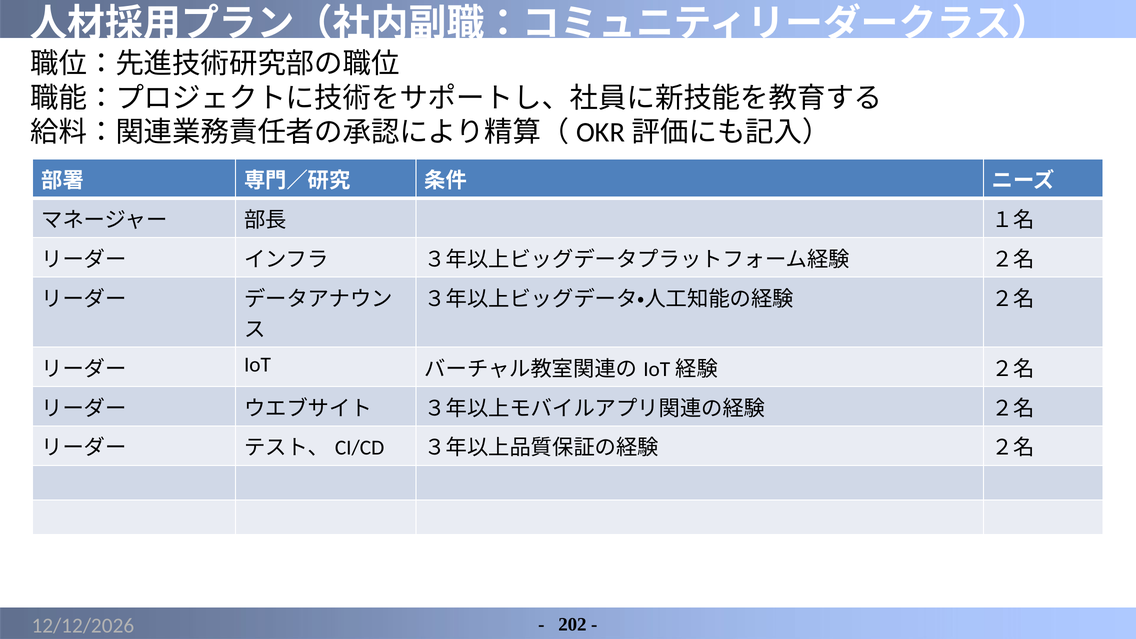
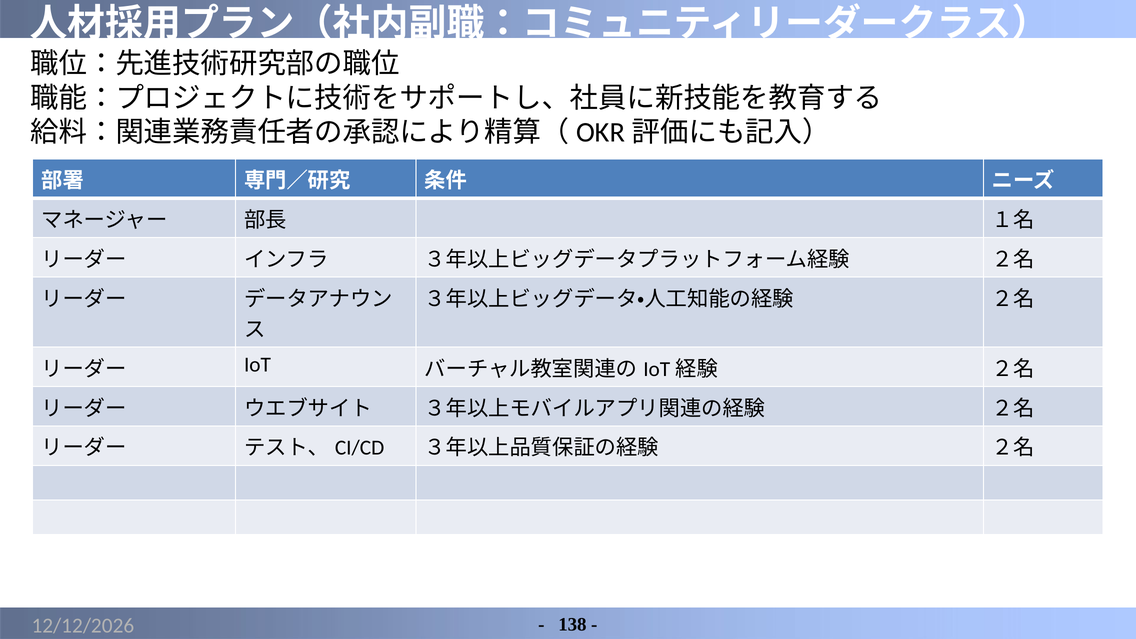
202: 202 -> 138
